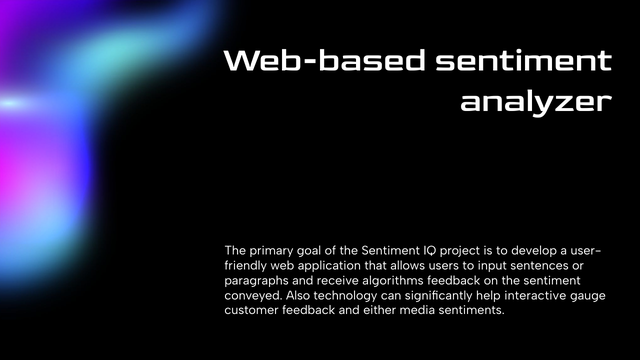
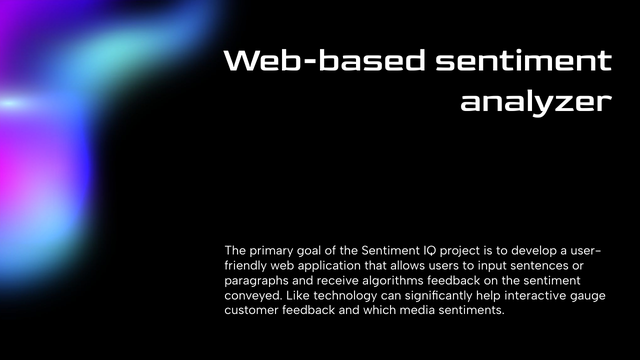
Also: Also -> Like
either: either -> which
